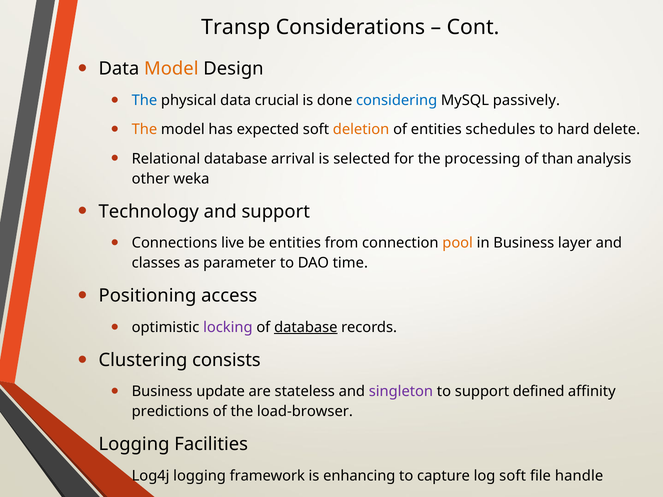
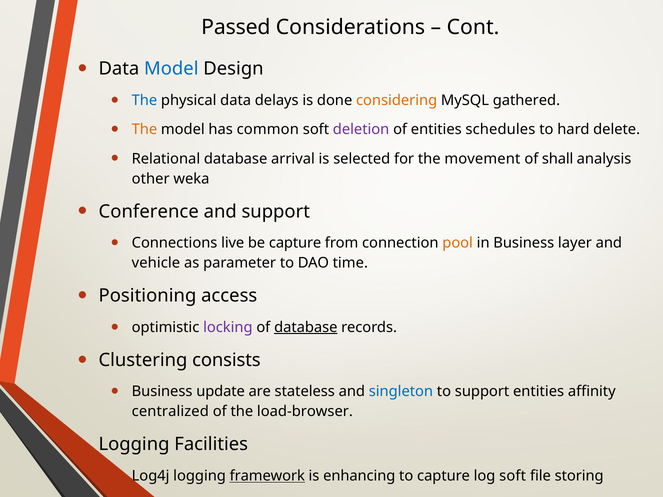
Transp: Transp -> Passed
Model at (171, 69) colour: orange -> blue
crucial: crucial -> delays
considering colour: blue -> orange
passively: passively -> gathered
expected: expected -> common
deletion colour: orange -> purple
processing: processing -> movement
than: than -> shall
Technology: Technology -> Conference
be entities: entities -> capture
classes: classes -> vehicle
singleton colour: purple -> blue
support defined: defined -> entities
predictions: predictions -> centralized
framework underline: none -> present
handle: handle -> storing
